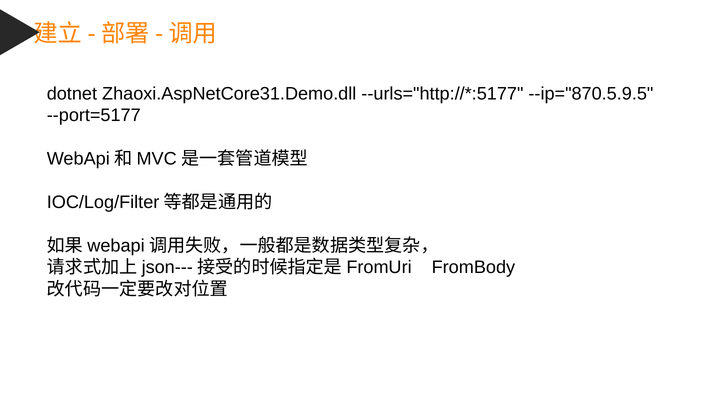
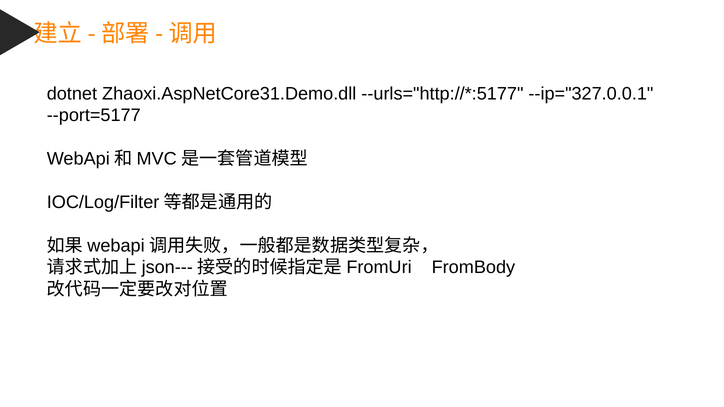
--ip="870.5.9.5: --ip="870.5.9.5 -> --ip="327.0.0.1
